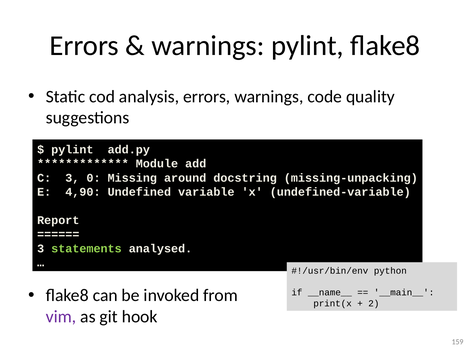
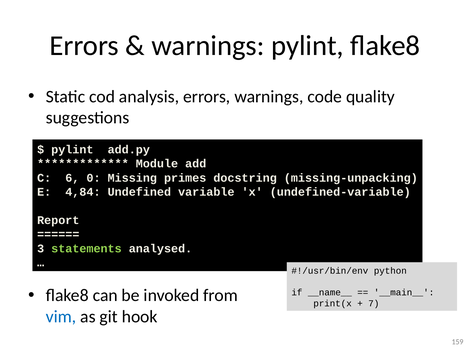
C 3: 3 -> 6
around: around -> primes
4,90: 4,90 -> 4,84
2: 2 -> 7
vim colour: purple -> blue
